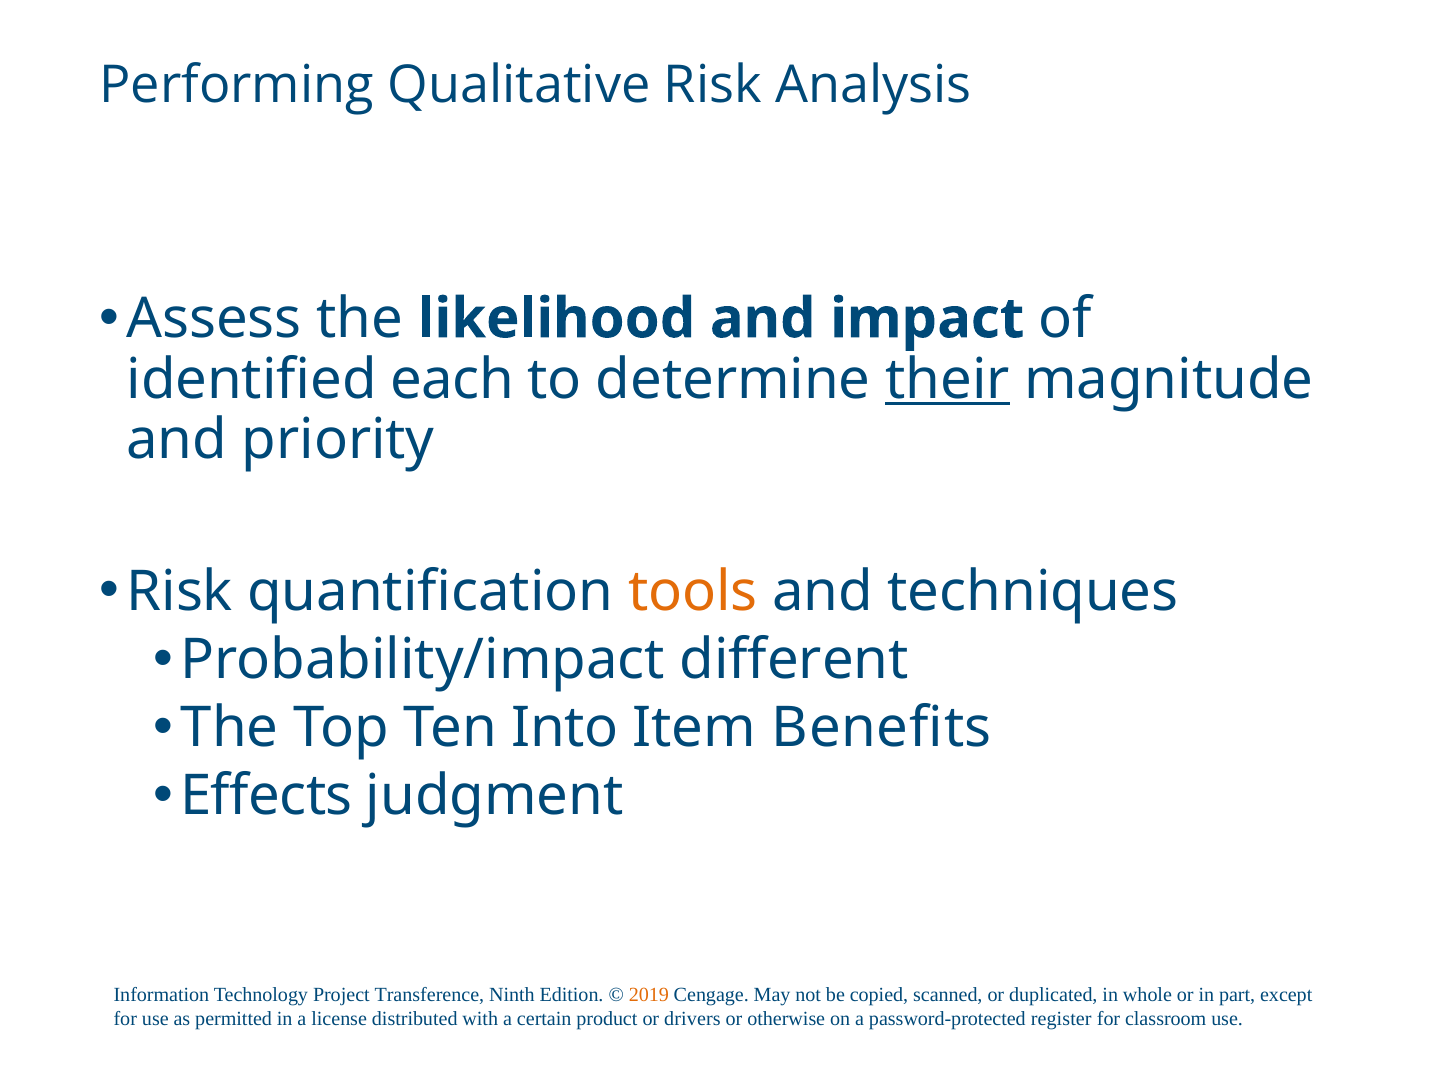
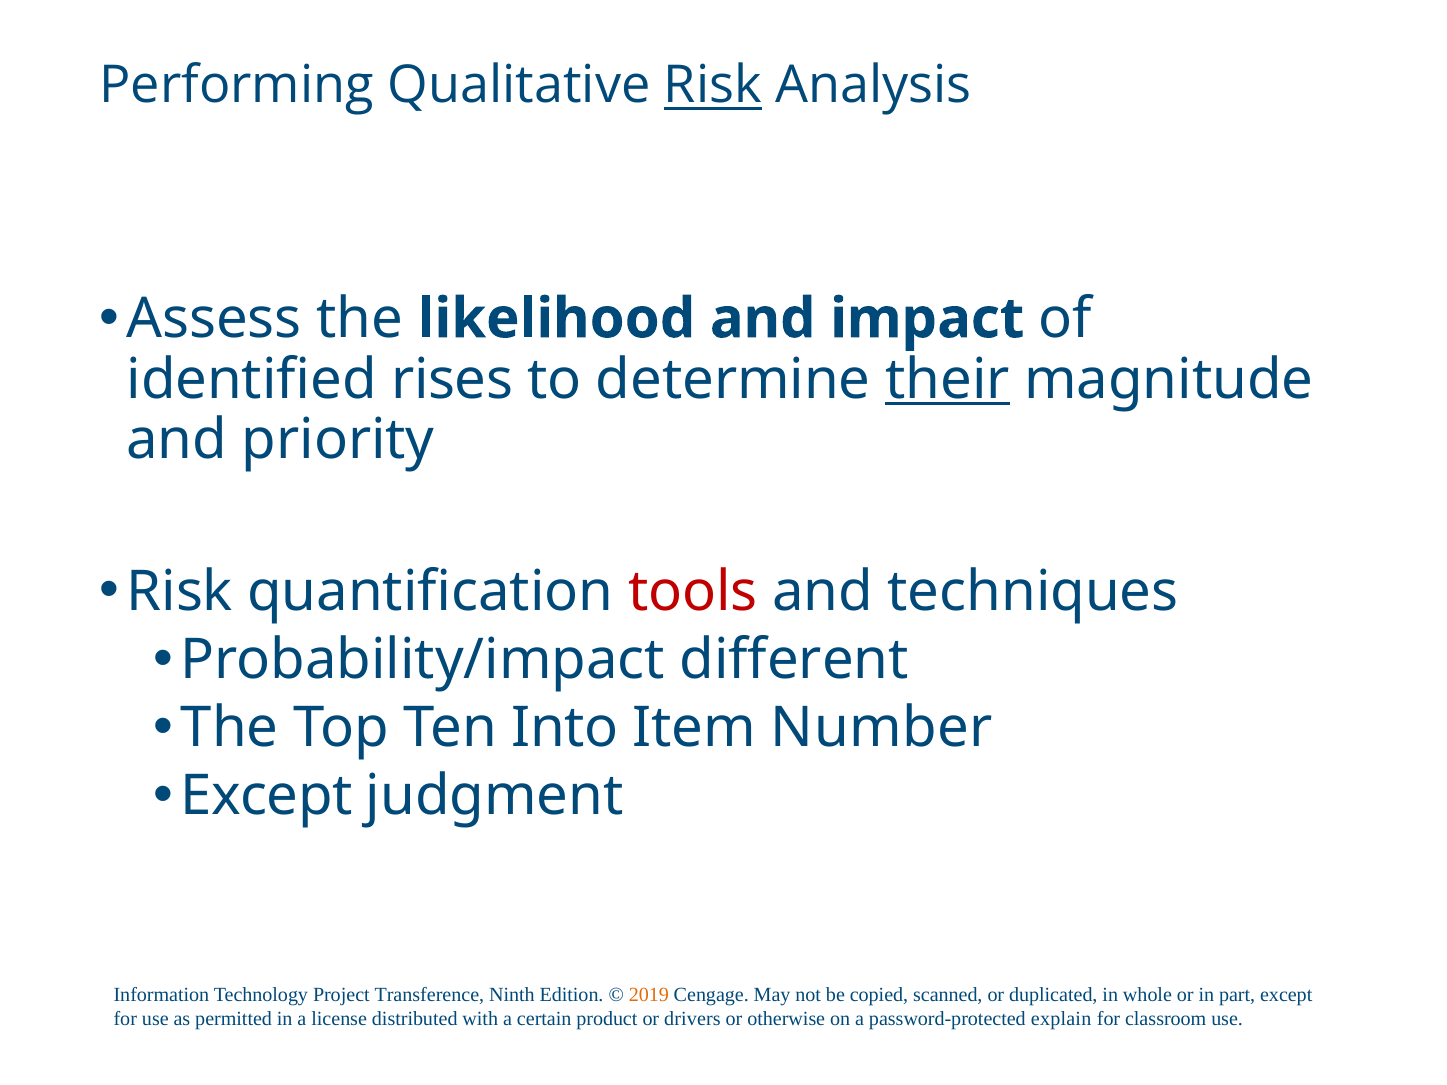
Risk at (713, 86) underline: none -> present
each: each -> rises
tools colour: orange -> red
Benefits: Benefits -> Number
Effects at (266, 796): Effects -> Except
register: register -> explain
